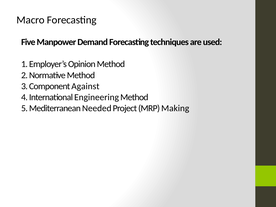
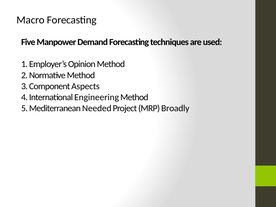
Against: Against -> Aspects
Making: Making -> Broadly
